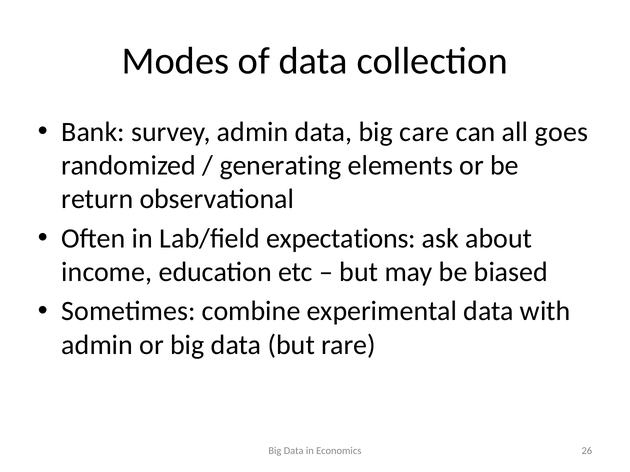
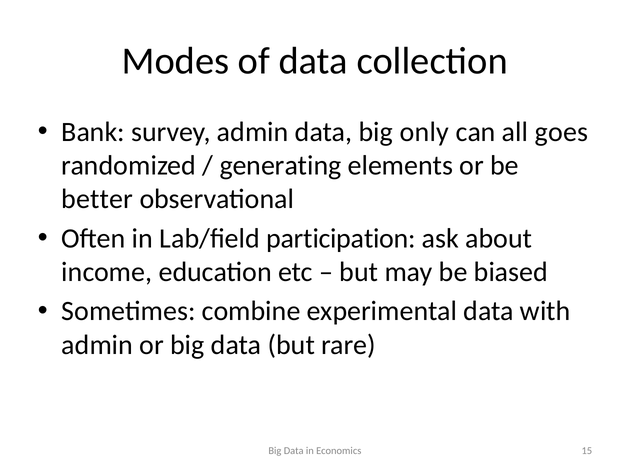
care: care -> only
return: return -> better
expectations: expectations -> participation
26: 26 -> 15
